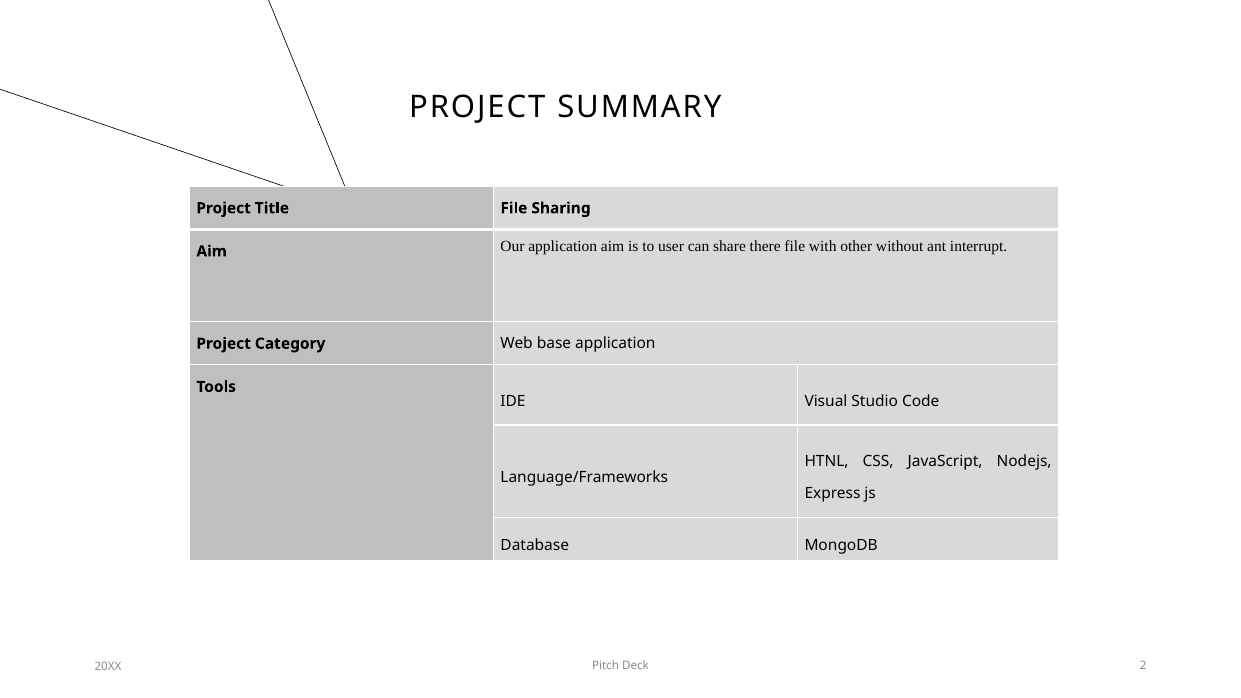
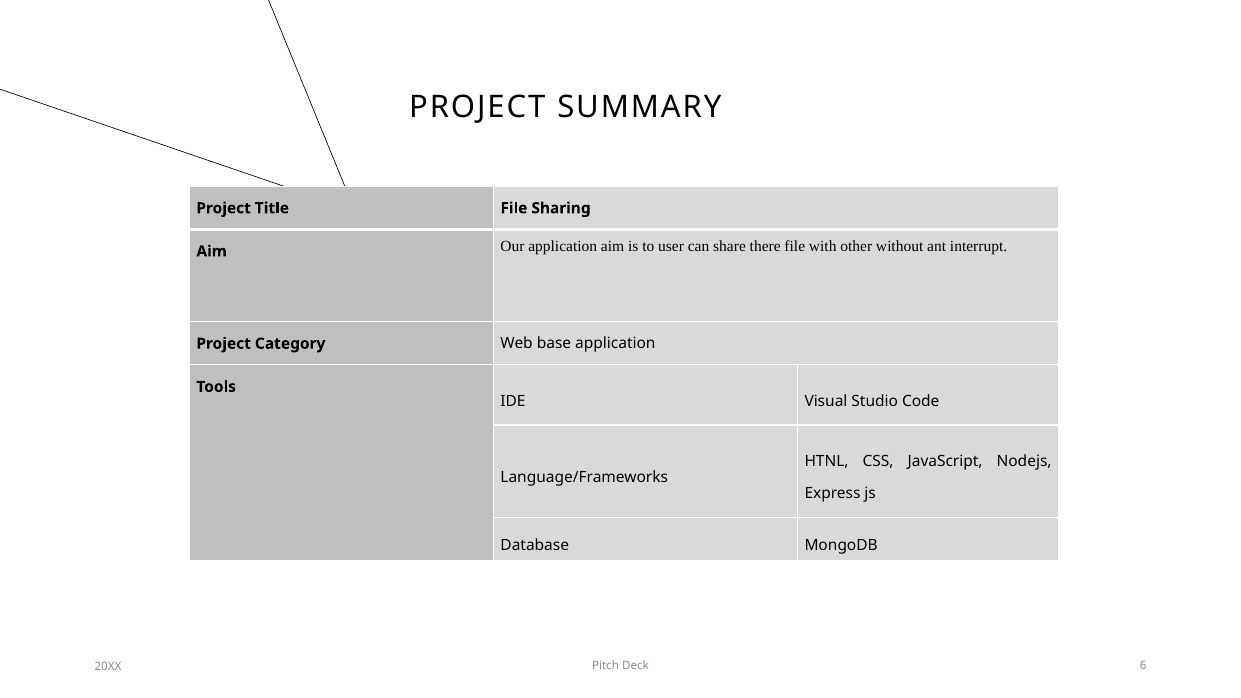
2: 2 -> 6
